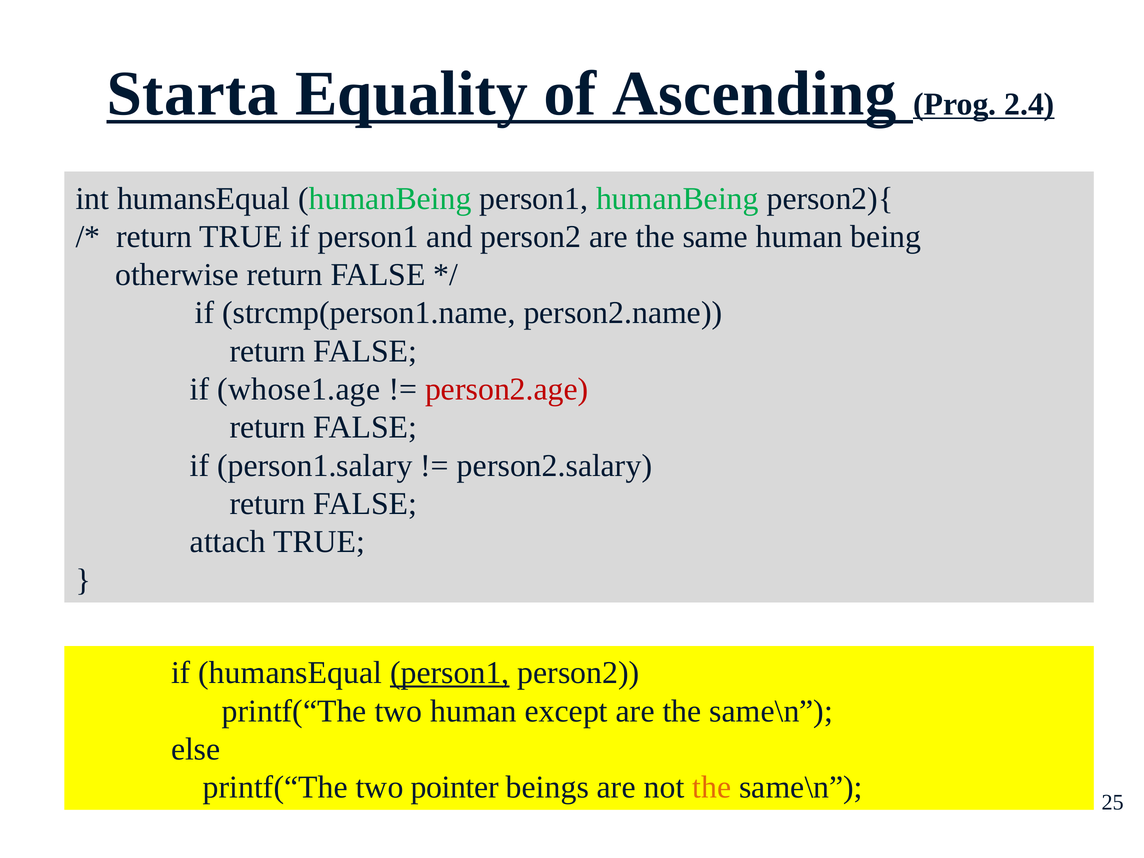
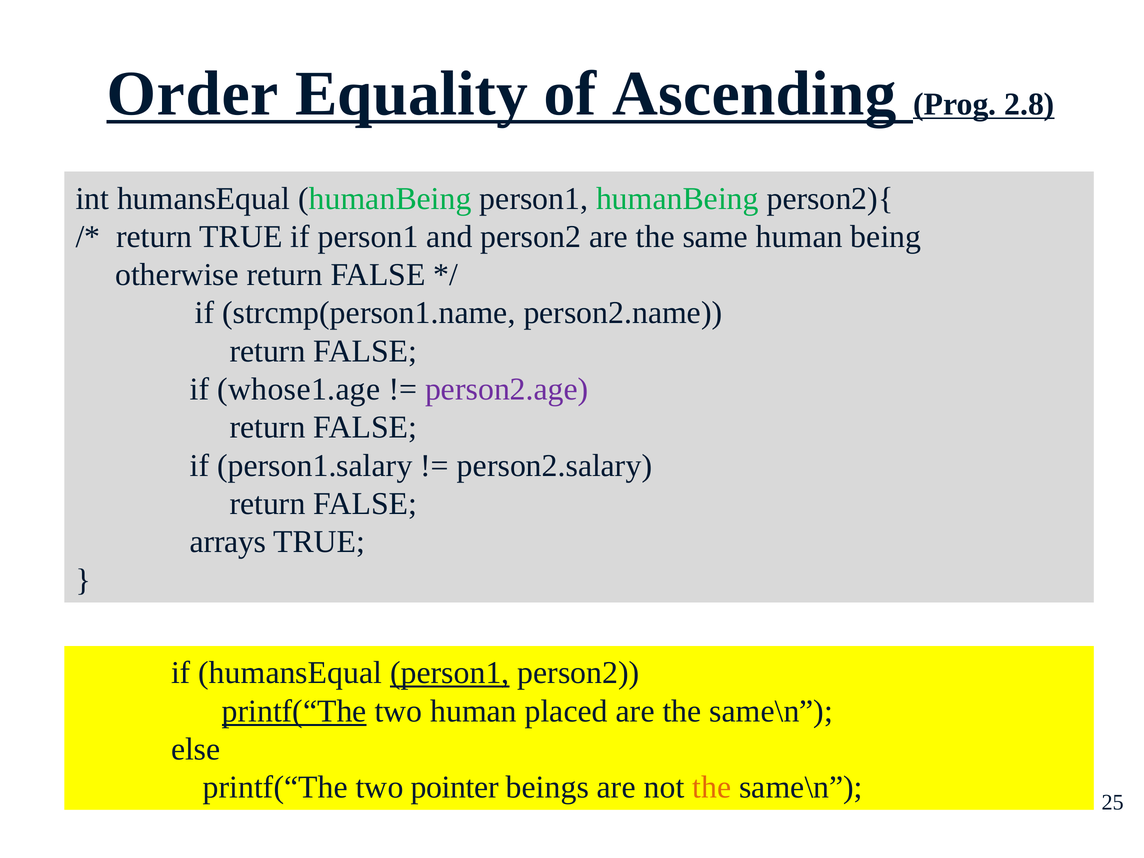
Starta: Starta -> Order
2.4: 2.4 -> 2.8
person2.age colour: red -> purple
attach: attach -> arrays
printf(“The at (294, 711) underline: none -> present
except: except -> placed
